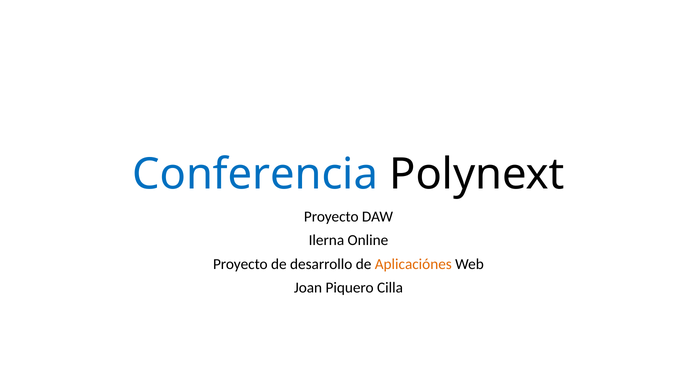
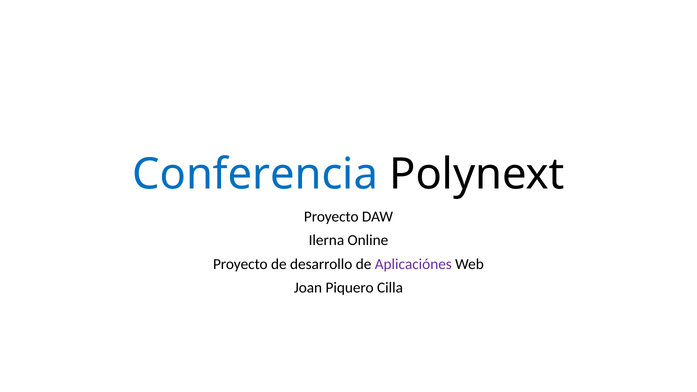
Aplicaciónes colour: orange -> purple
